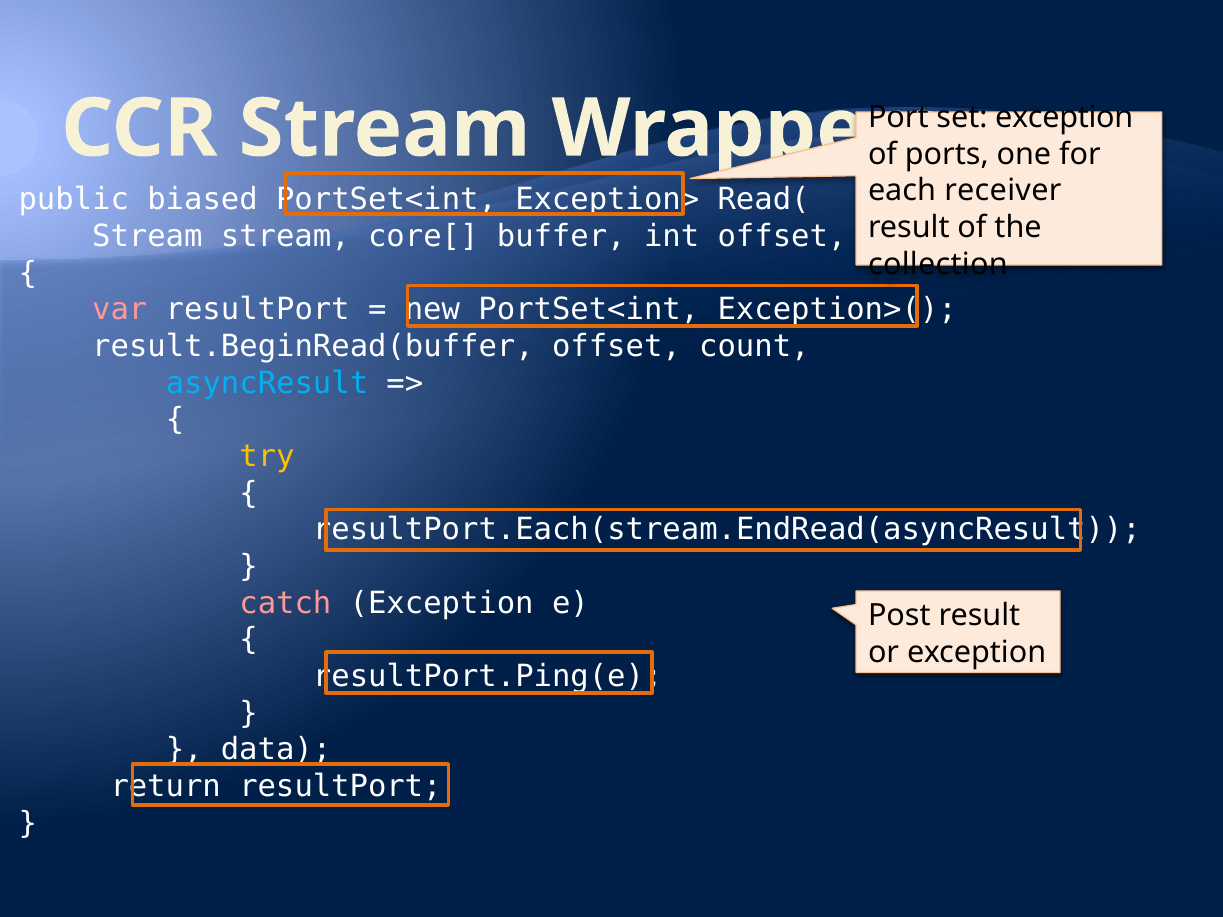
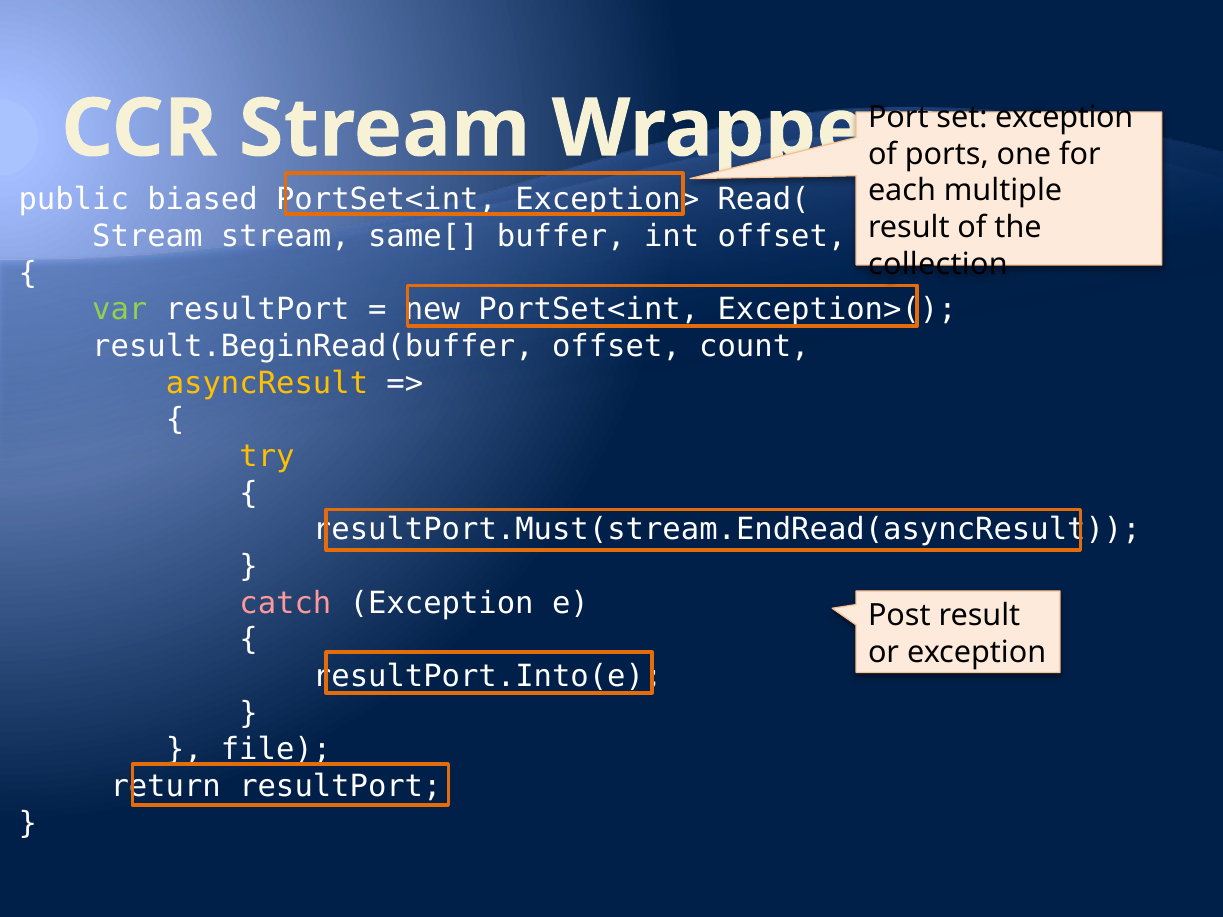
receiver: receiver -> multiple
core[: core[ -> same[
var colour: pink -> light green
asyncResult colour: light blue -> yellow
resultPort.Each(stream.EndRead(asyncResult: resultPort.Each(stream.EndRead(asyncResult -> resultPort.Must(stream.EndRead(asyncResult
resultPort.Ping(e: resultPort.Ping(e -> resultPort.Into(e
data: data -> file
